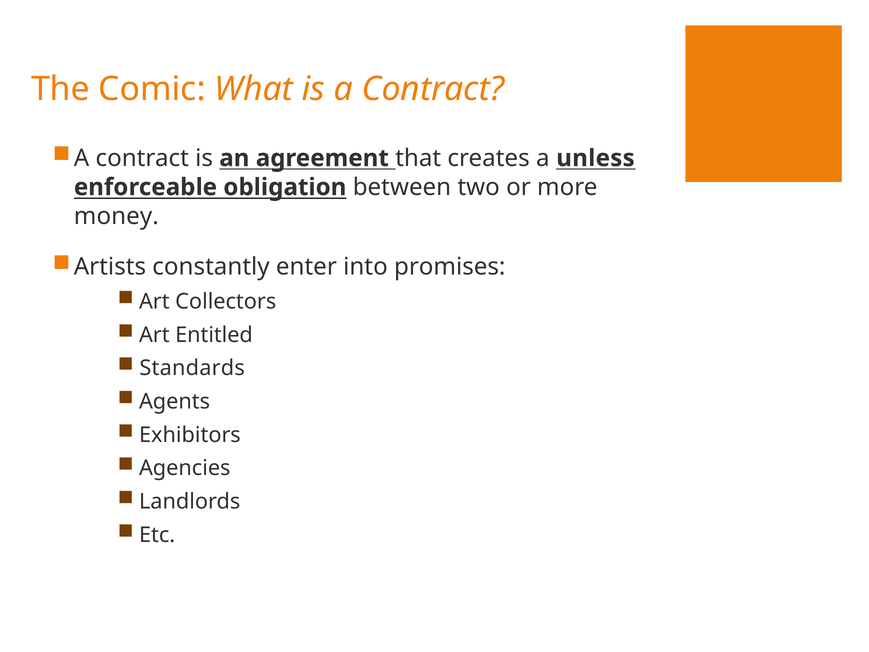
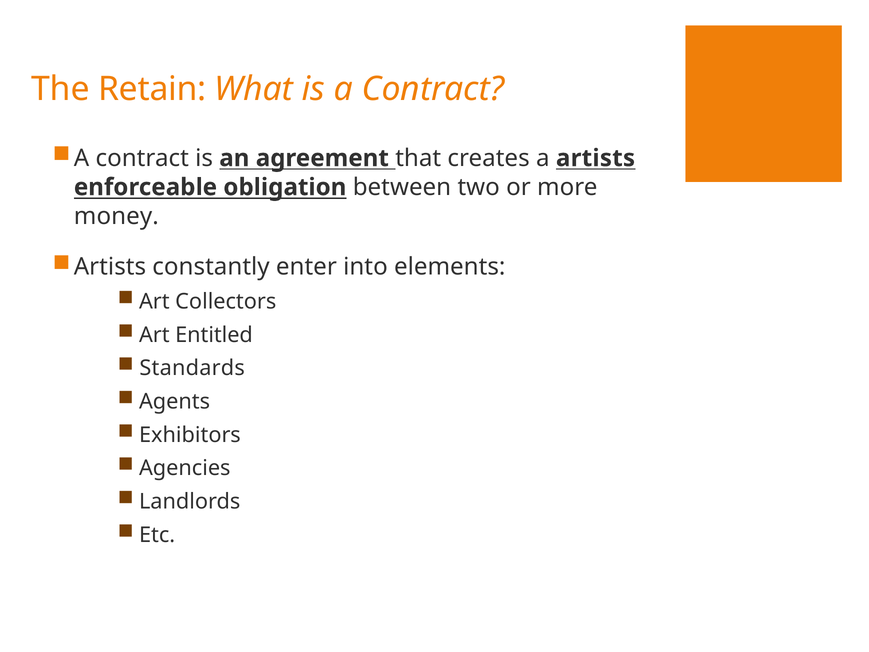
Comic: Comic -> Retain
a unless: unless -> artists
promises: promises -> elements
